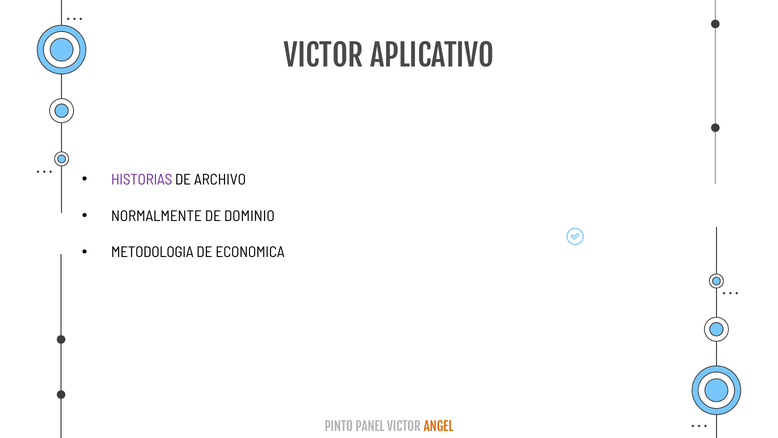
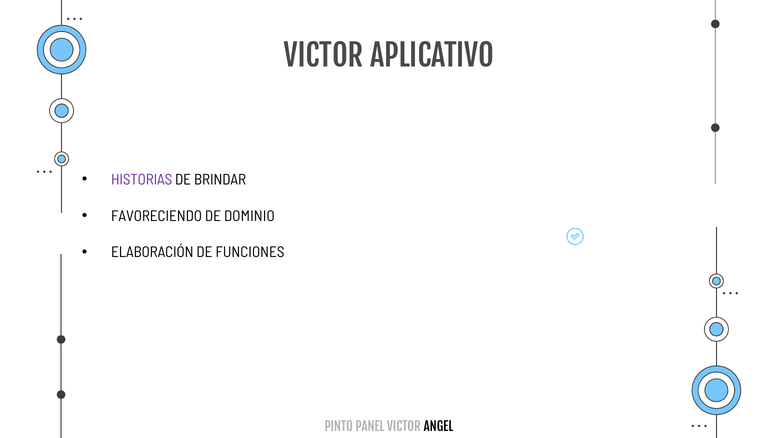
ARCHIVO: ARCHIVO -> BRINDAR
NORMALMENTE: NORMALMENTE -> FAVORECIENDO
METODOLOGIA: METODOLOGIA -> ELABORACIÓN
ECONOMICA: ECONOMICA -> FUNCIONES
ANGEL colour: orange -> black
